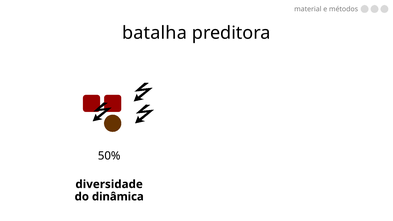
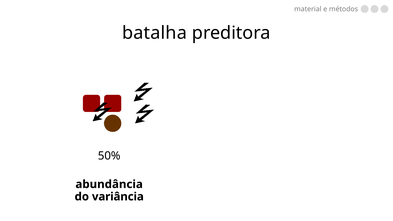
diversidade: diversidade -> abundância
dinâmica: dinâmica -> variância
